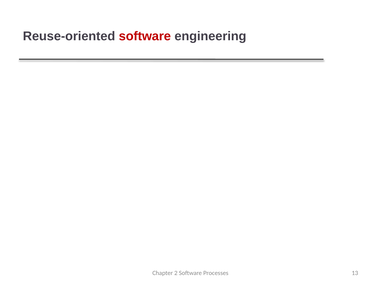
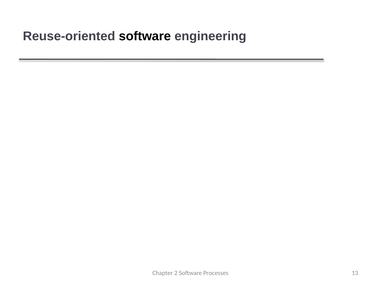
software at (145, 36) colour: red -> black
